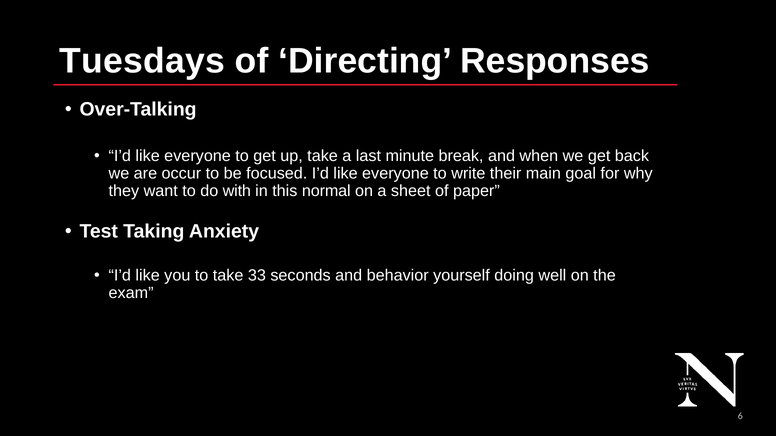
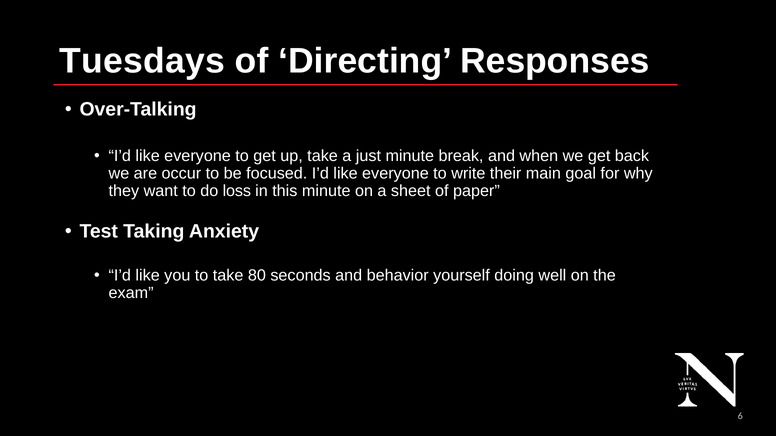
last: last -> just
with: with -> loss
this normal: normal -> minute
33: 33 -> 80
